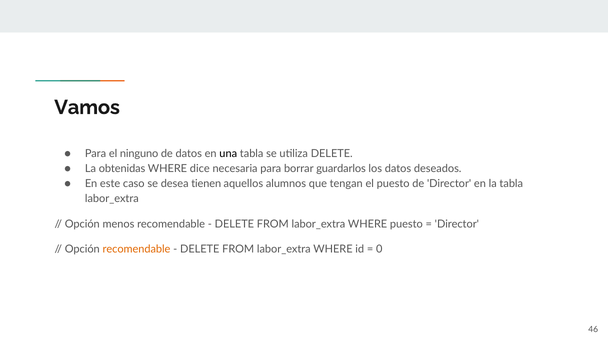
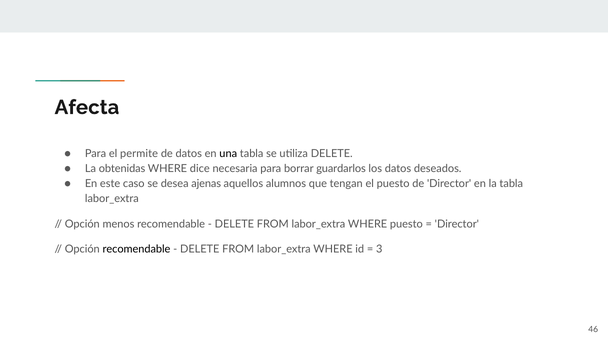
Vamos: Vamos -> Afecta
ninguno: ninguno -> permite
tienen: tienen -> ajenas
recomendable at (136, 249) colour: orange -> black
0: 0 -> 3
